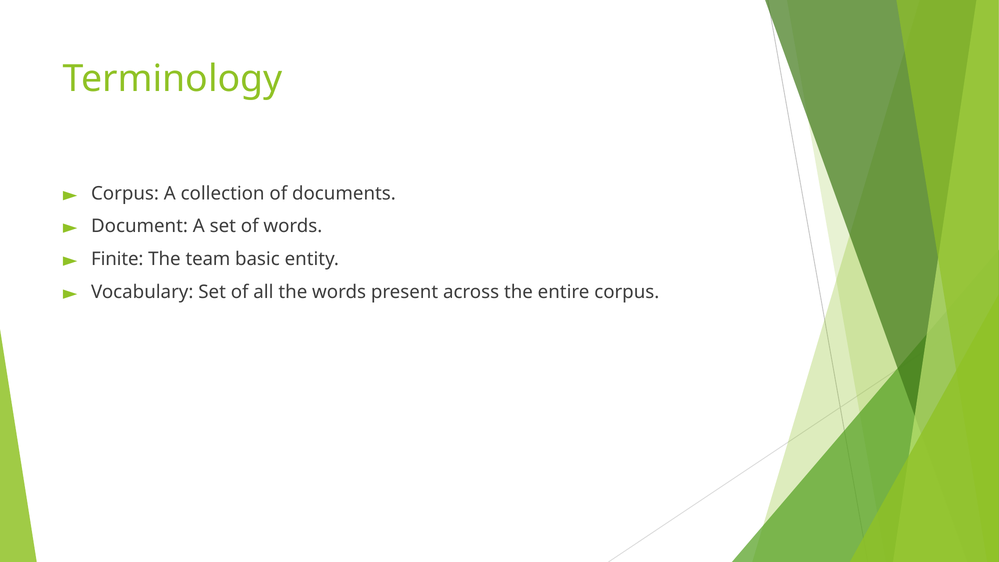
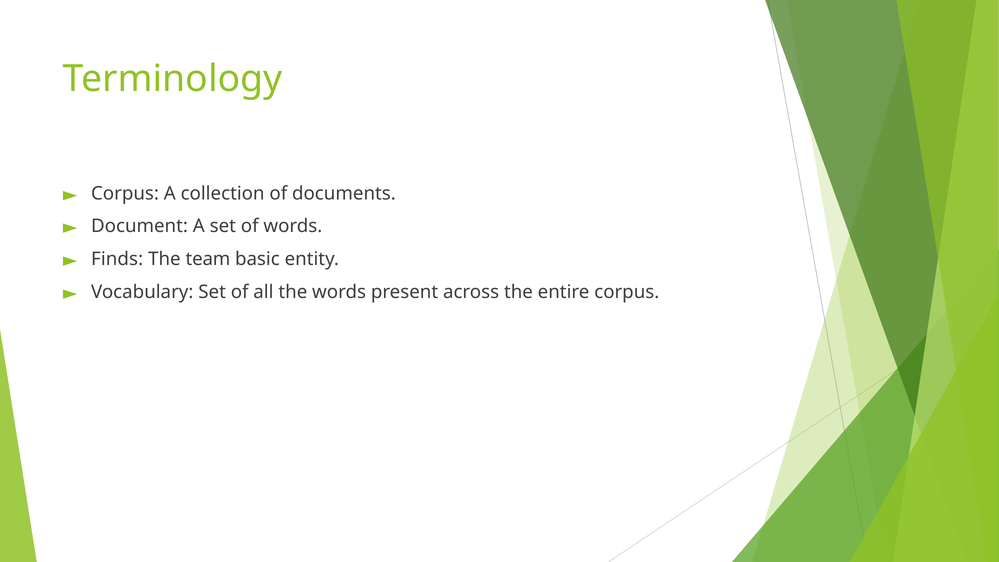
Finite: Finite -> Finds
